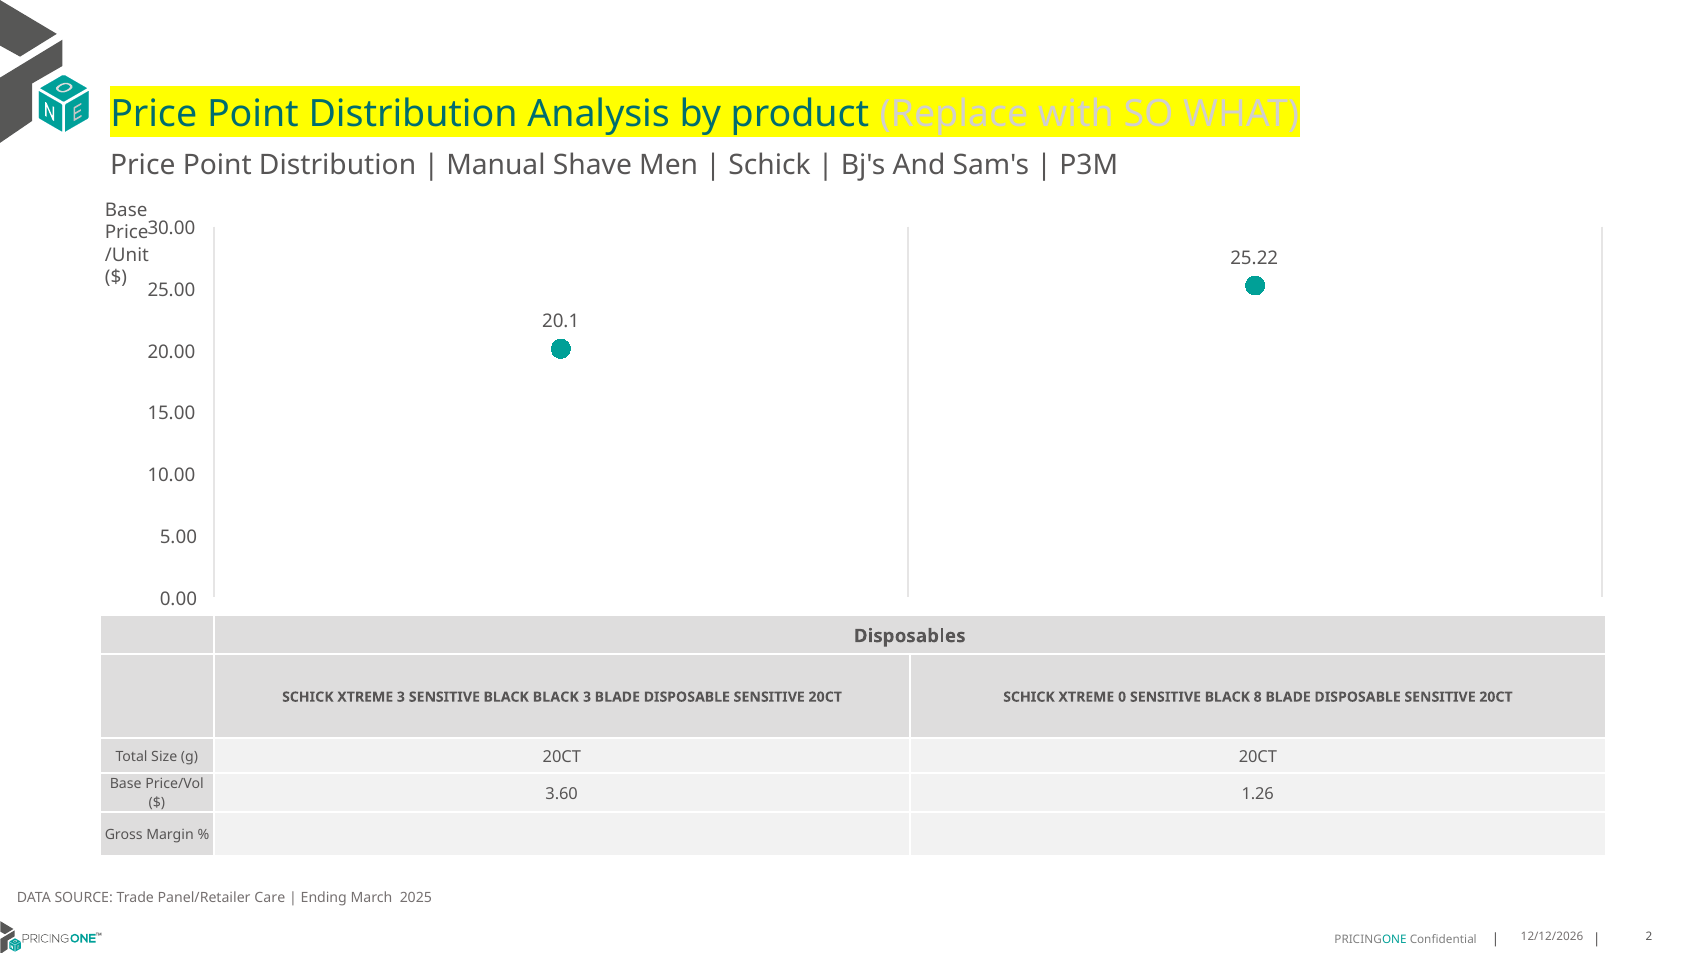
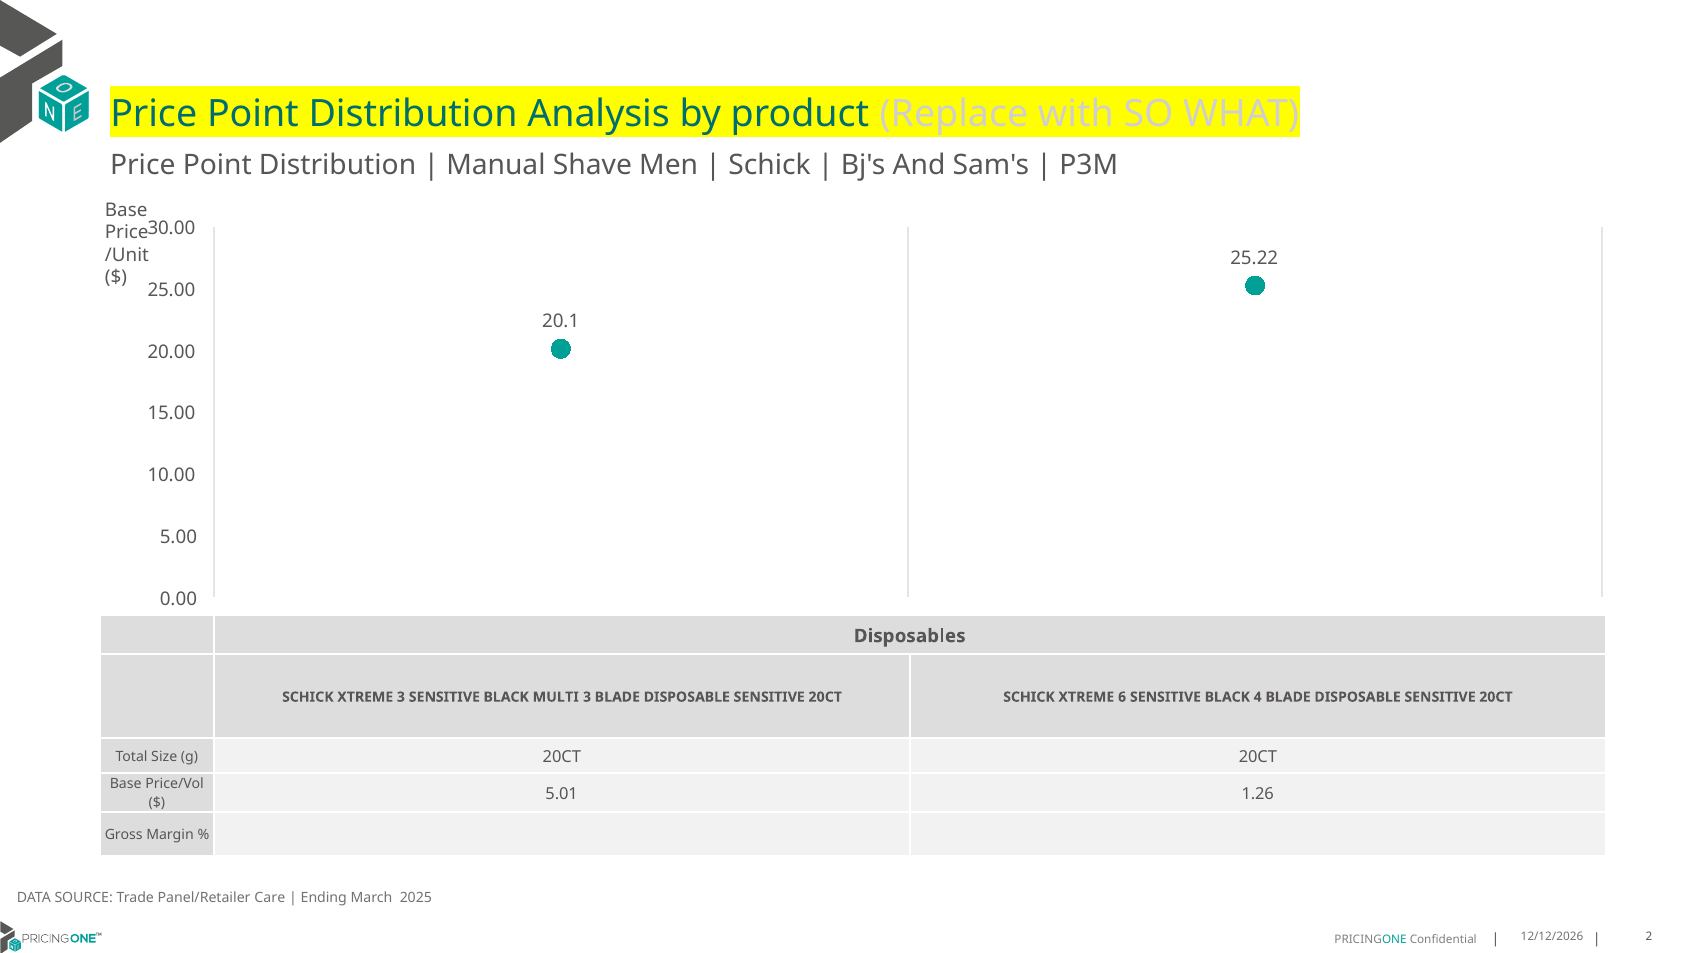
BLACK BLACK: BLACK -> MULTI
0: 0 -> 6
8: 8 -> 4
3.60: 3.60 -> 5.01
